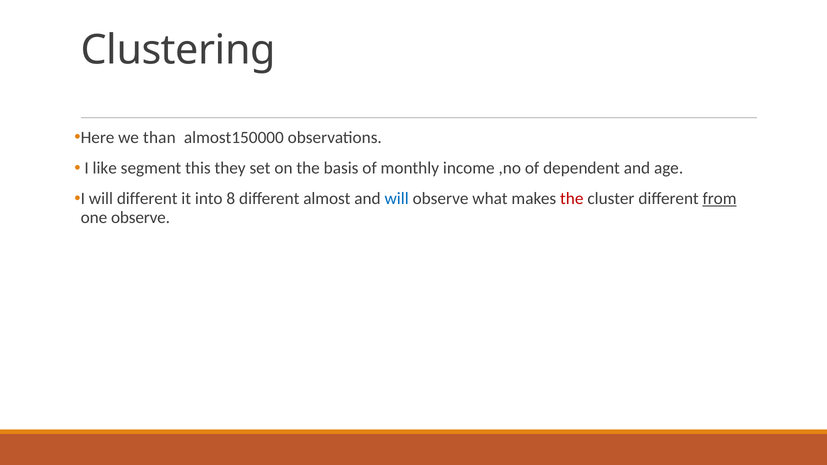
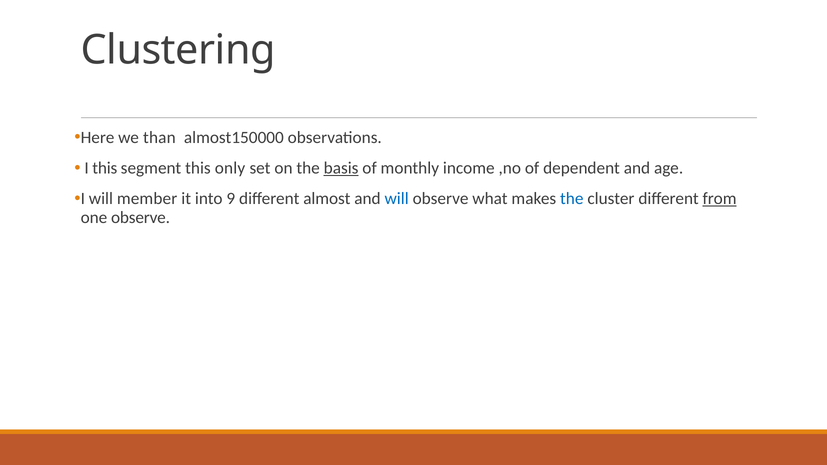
I like: like -> this
they: they -> only
basis underline: none -> present
will different: different -> member
8: 8 -> 9
the at (572, 199) colour: red -> blue
